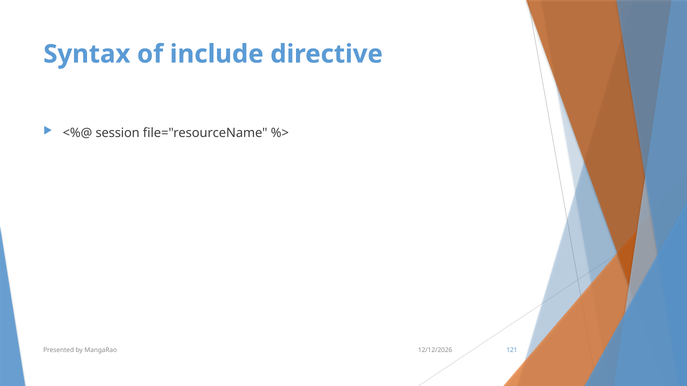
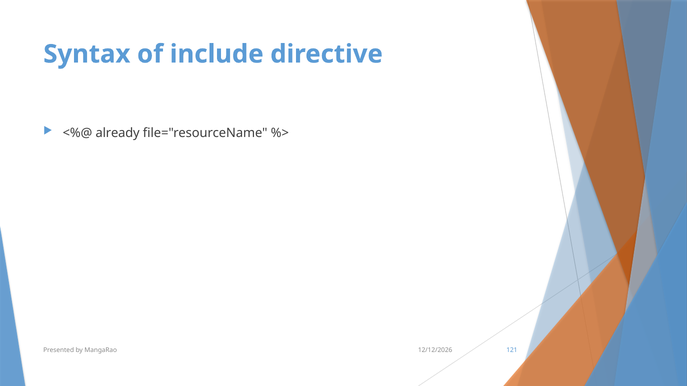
session: session -> already
